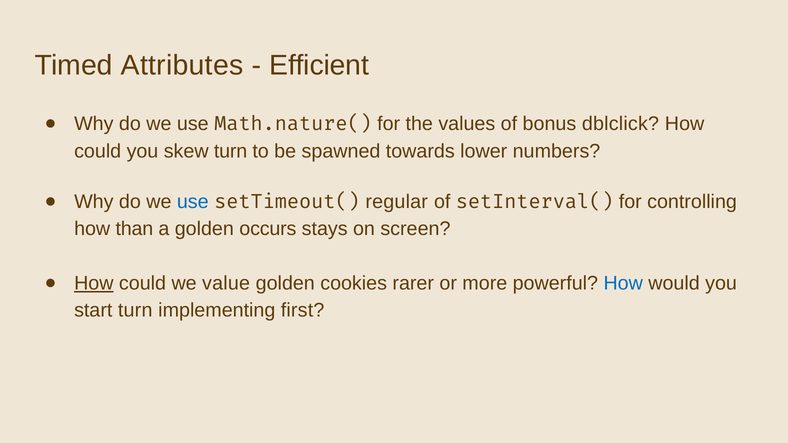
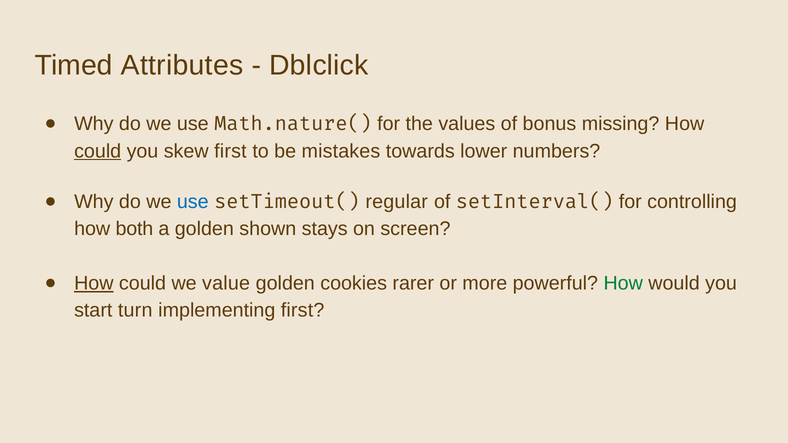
Efficient: Efficient -> Dblclick
dblclick: dblclick -> missing
could at (98, 151) underline: none -> present
skew turn: turn -> first
spawned: spawned -> mistakes
than: than -> both
occurs: occurs -> shown
How at (623, 283) colour: blue -> green
